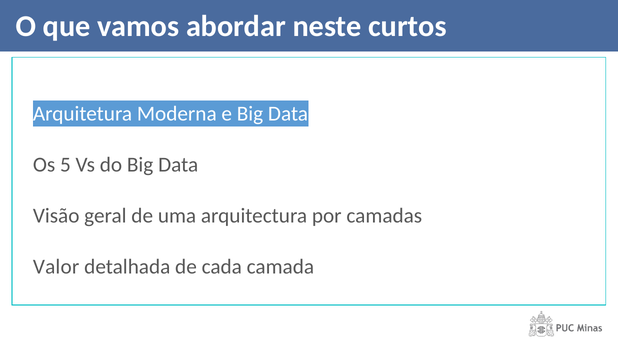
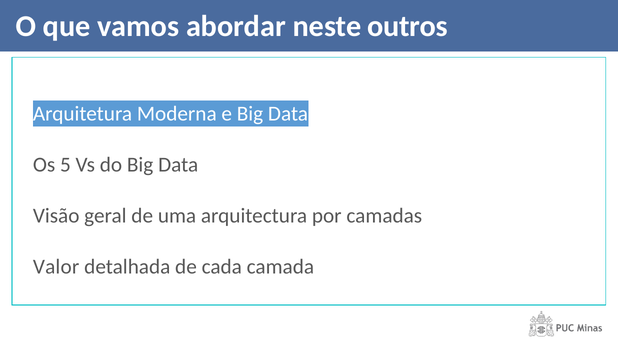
curtos: curtos -> outros
